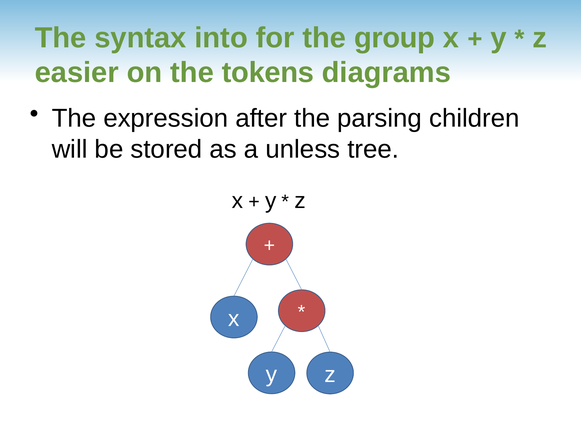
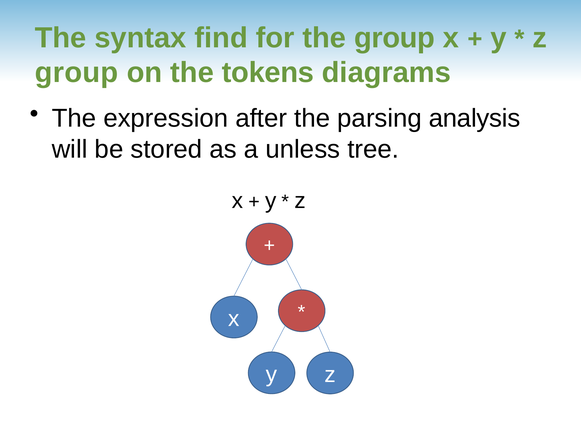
into: into -> find
easier at (77, 73): easier -> group
children: children -> analysis
